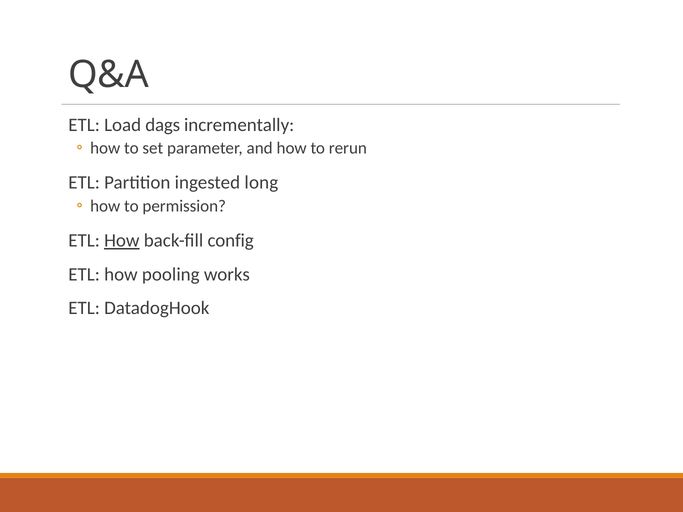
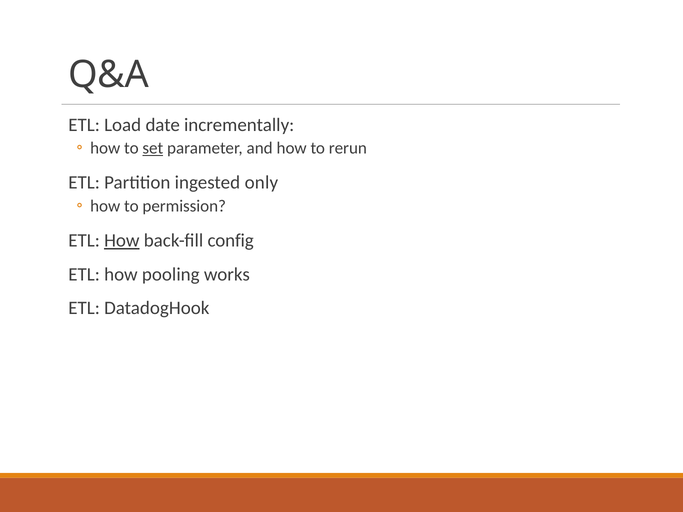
dags: dags -> date
set underline: none -> present
long: long -> only
